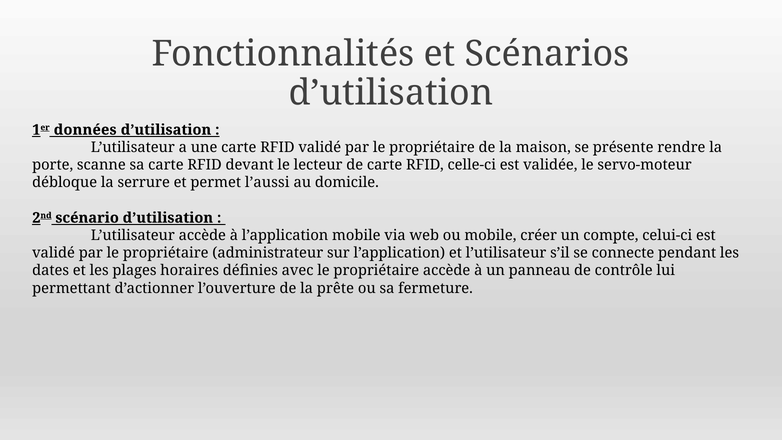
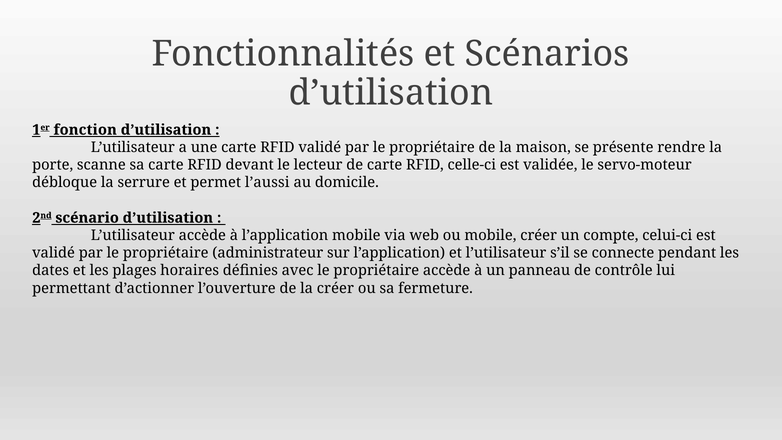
données: données -> fonction
la prête: prête -> créer
